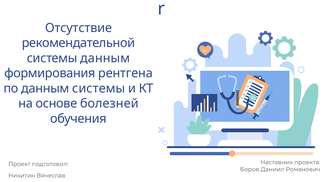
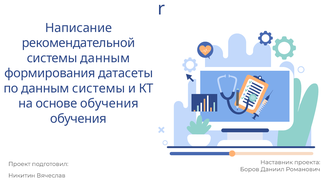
Отсутствие: Отсутствие -> Написание
рентгена: рентгена -> датасеты
основе болезней: болезней -> обучения
